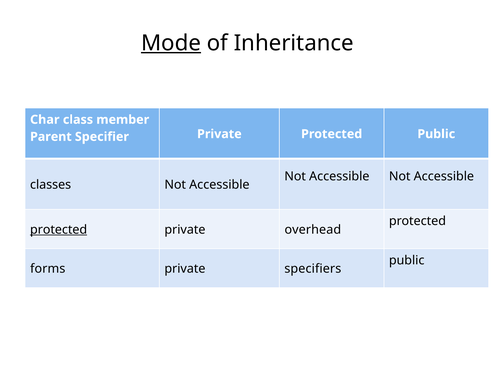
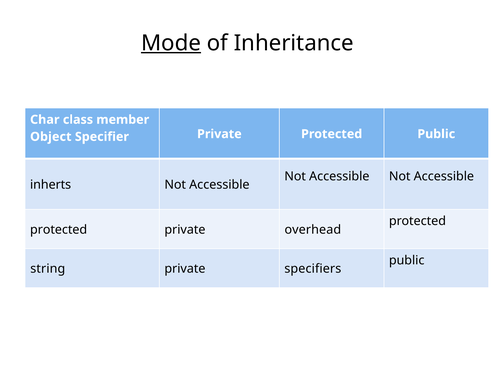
Parent: Parent -> Object
classes: classes -> inherts
protected at (59, 230) underline: present -> none
forms: forms -> string
